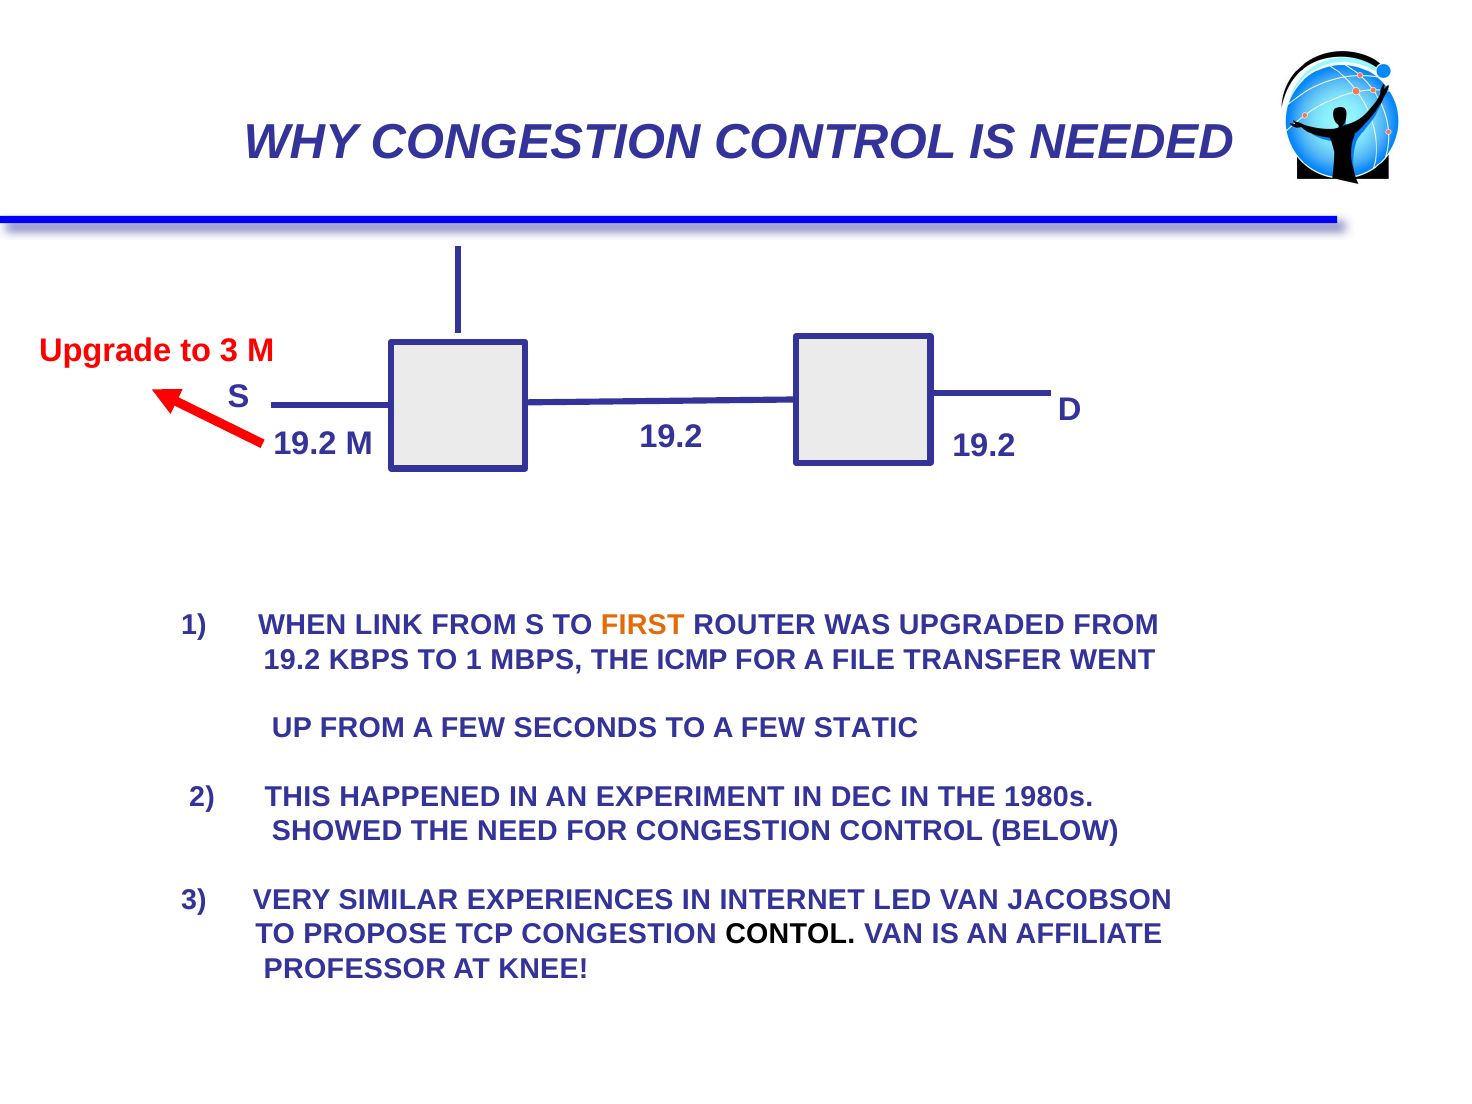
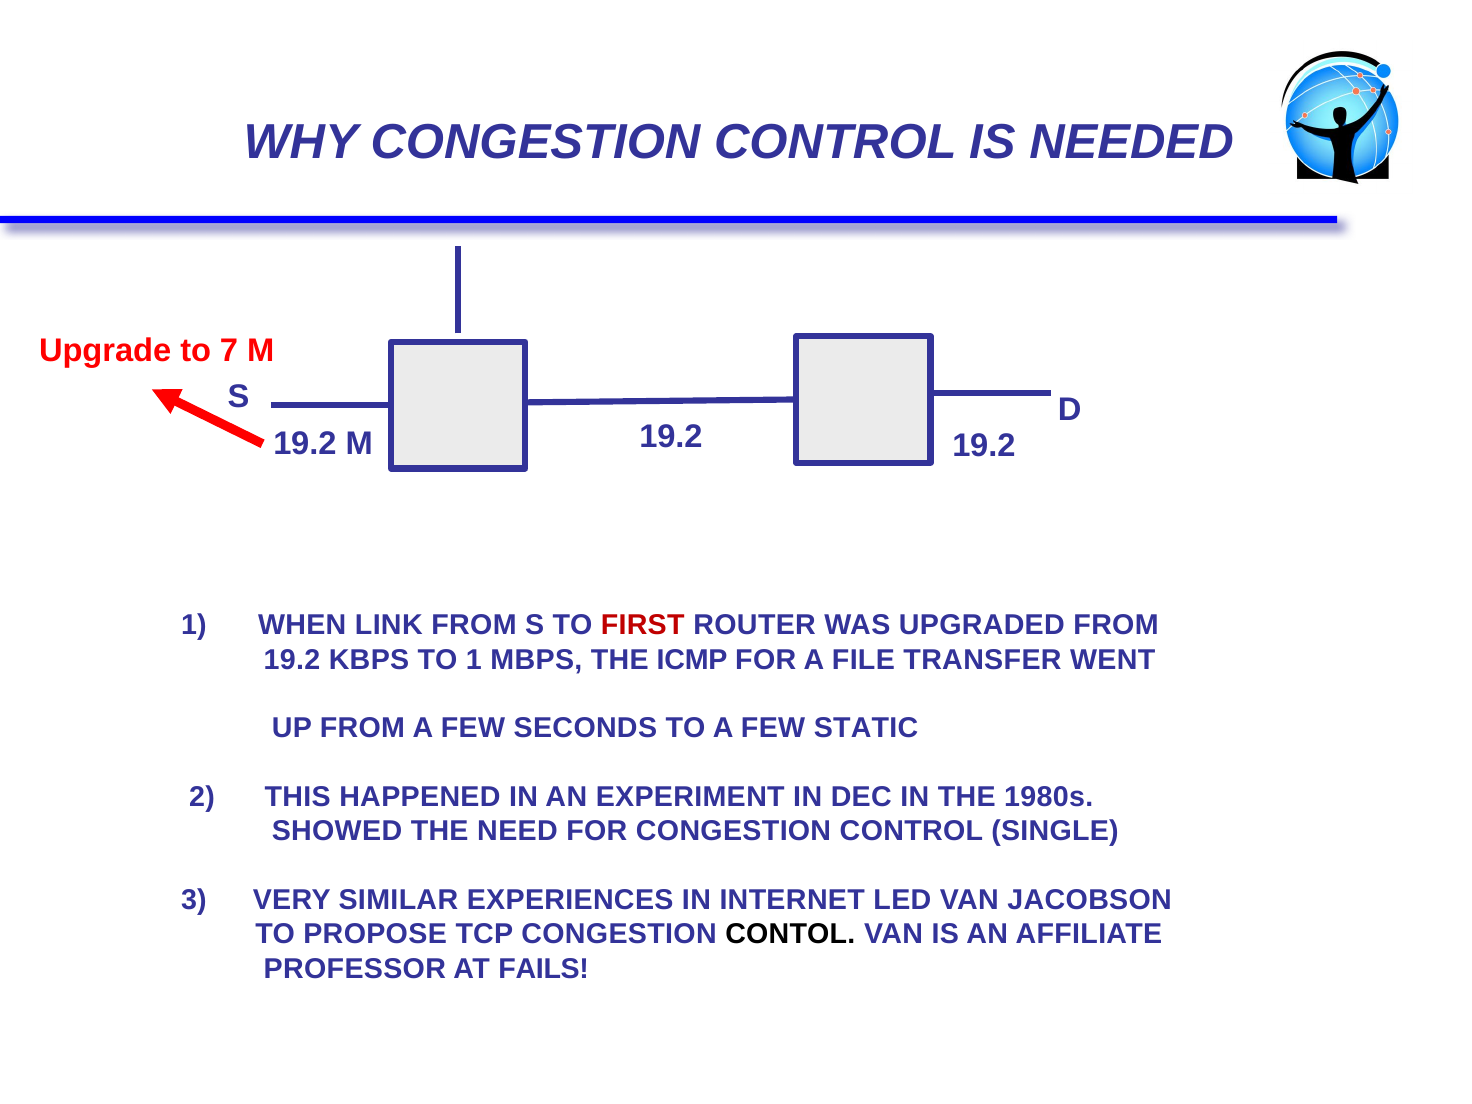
to 3: 3 -> 7
FIRST colour: orange -> red
BELOW: BELOW -> SINGLE
KNEE: KNEE -> FAILS
